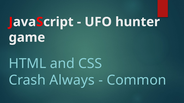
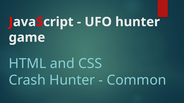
Crash Always: Always -> Hunter
